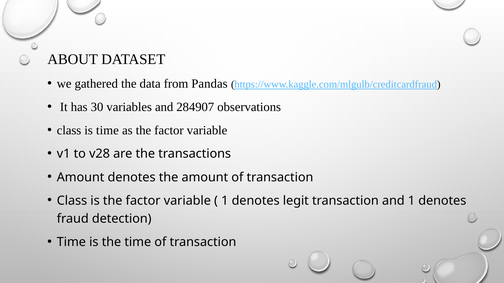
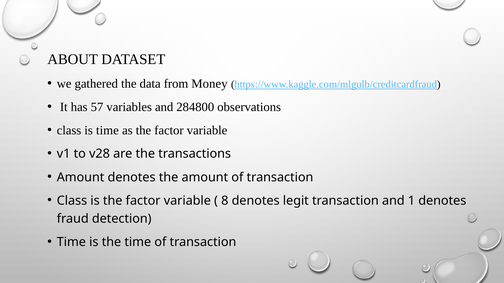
Pandas: Pandas -> Money
30: 30 -> 57
284907: 284907 -> 284800
1 at (225, 201): 1 -> 8
